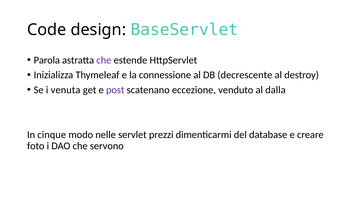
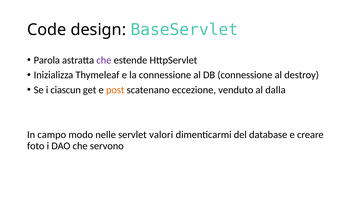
DB decrescente: decrescente -> connessione
venuta: venuta -> ciascun
post colour: purple -> orange
cinque: cinque -> campo
prezzi: prezzi -> valori
